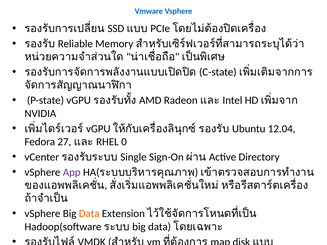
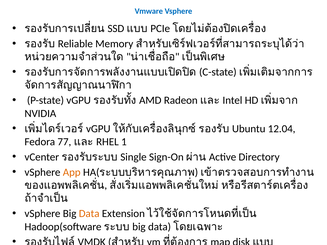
27: 27 -> 77
0: 0 -> 1
App colour: purple -> orange
